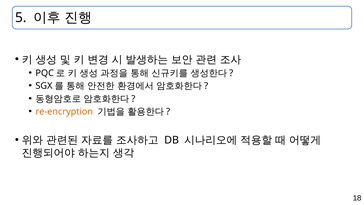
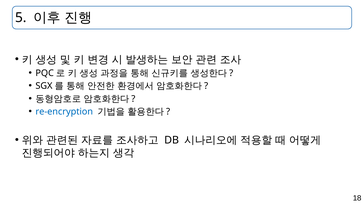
re-encryption colour: orange -> blue
